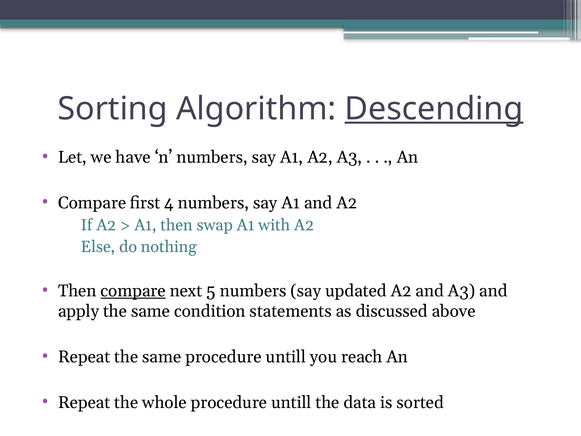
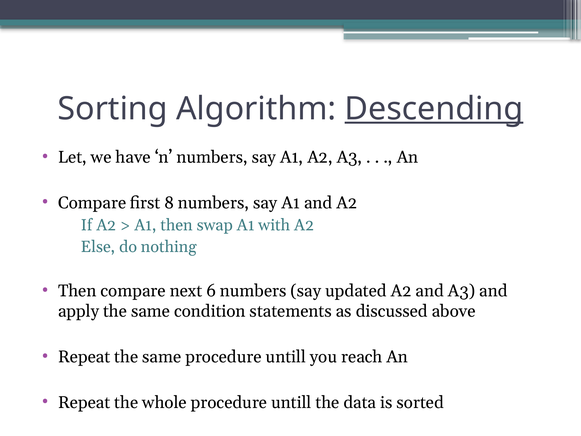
4: 4 -> 8
compare at (133, 291) underline: present -> none
5: 5 -> 6
